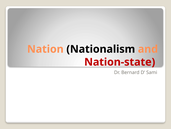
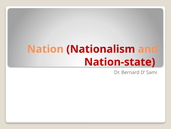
Nationalism colour: black -> red
